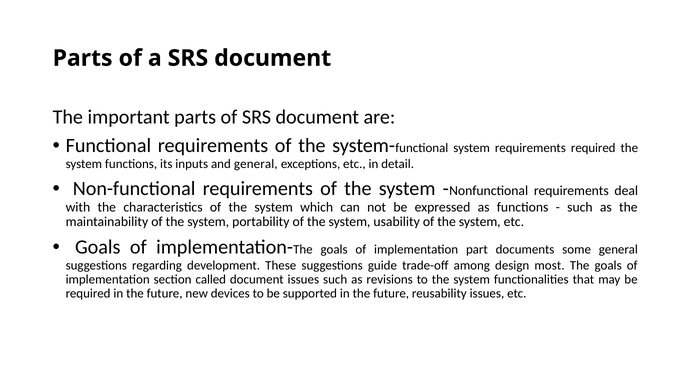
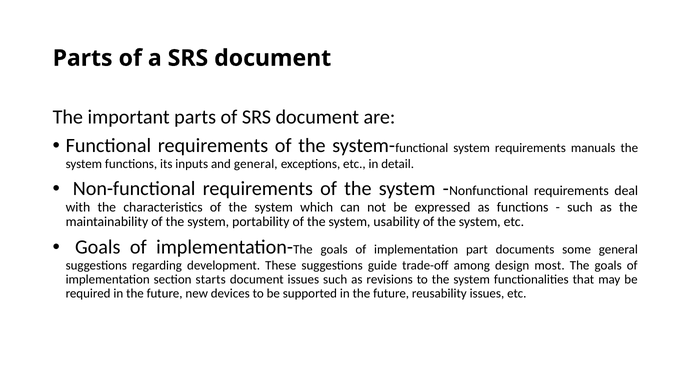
requirements required: required -> manuals
called: called -> starts
